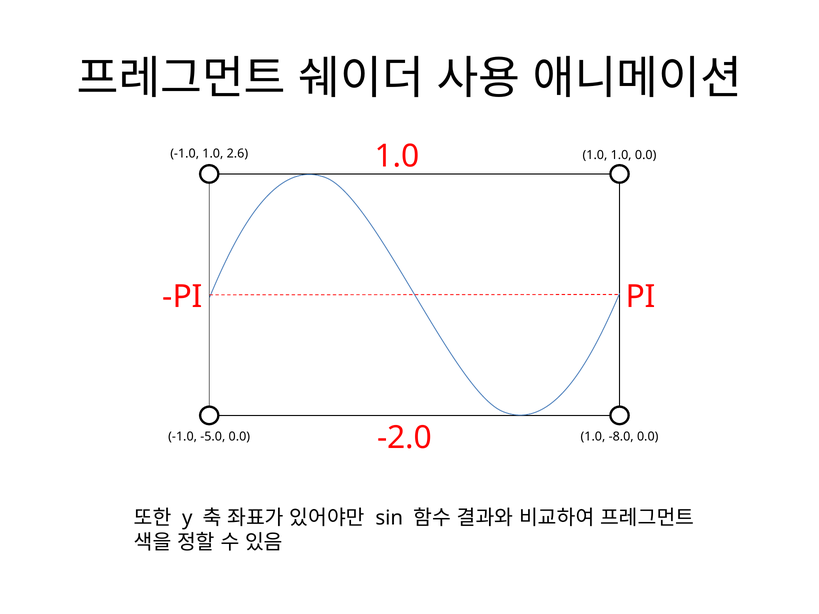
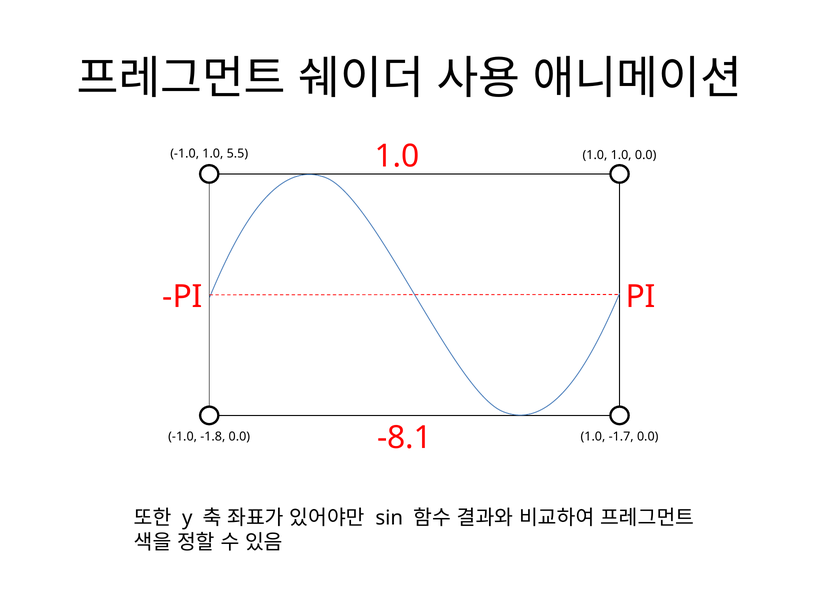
2.6: 2.6 -> 5.5
-2.0: -2.0 -> -8.1
-5.0: -5.0 -> -1.8
-8.0: -8.0 -> -1.7
